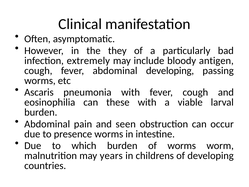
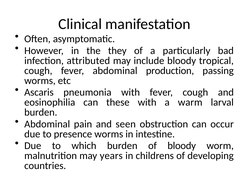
extremely: extremely -> attributed
antigen: antigen -> tropical
abdominal developing: developing -> production
viable: viable -> warm
of worms: worms -> bloody
